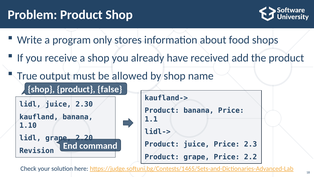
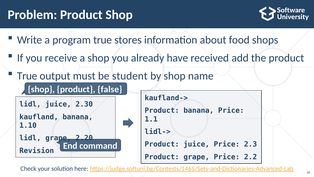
program only: only -> true
allowed: allowed -> student
